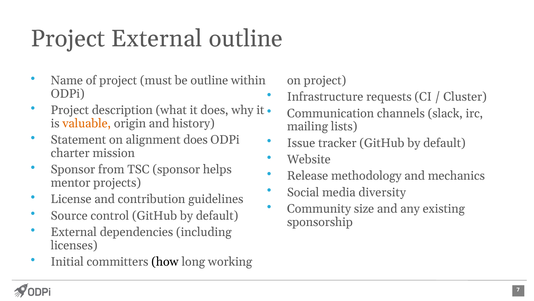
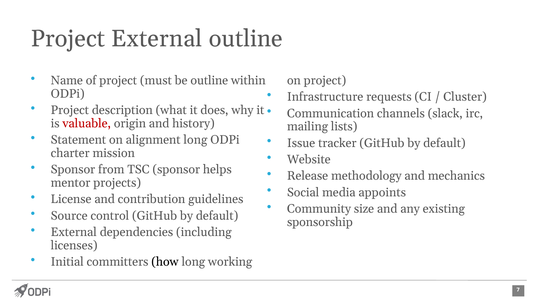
valuable colour: orange -> red
alignment does: does -> long
diversity: diversity -> appoints
